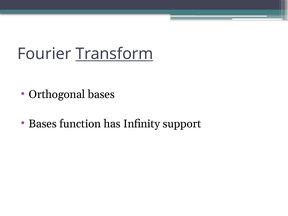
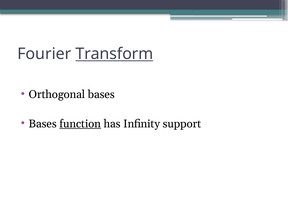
function underline: none -> present
